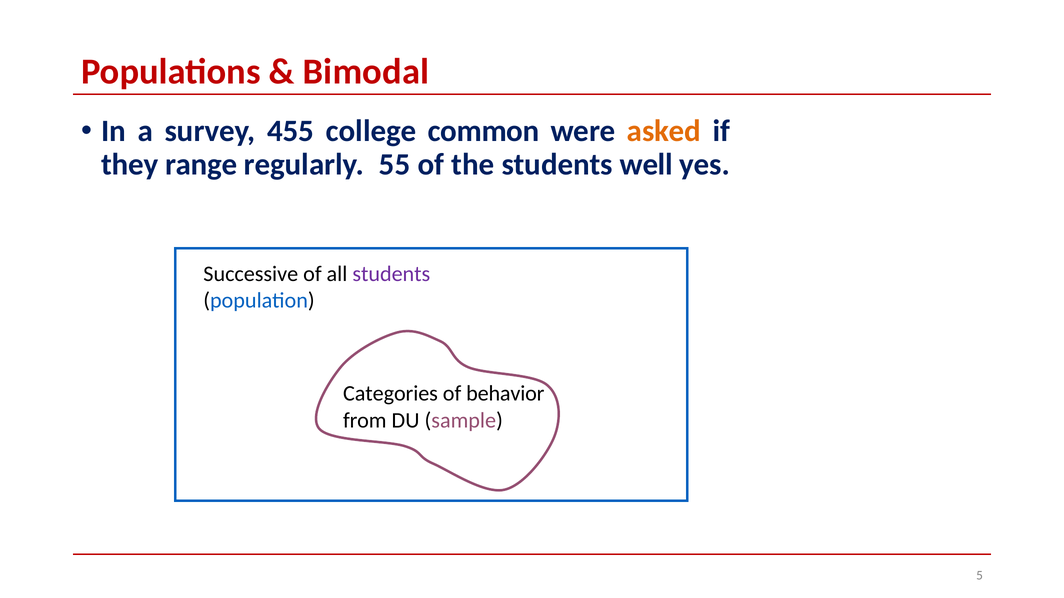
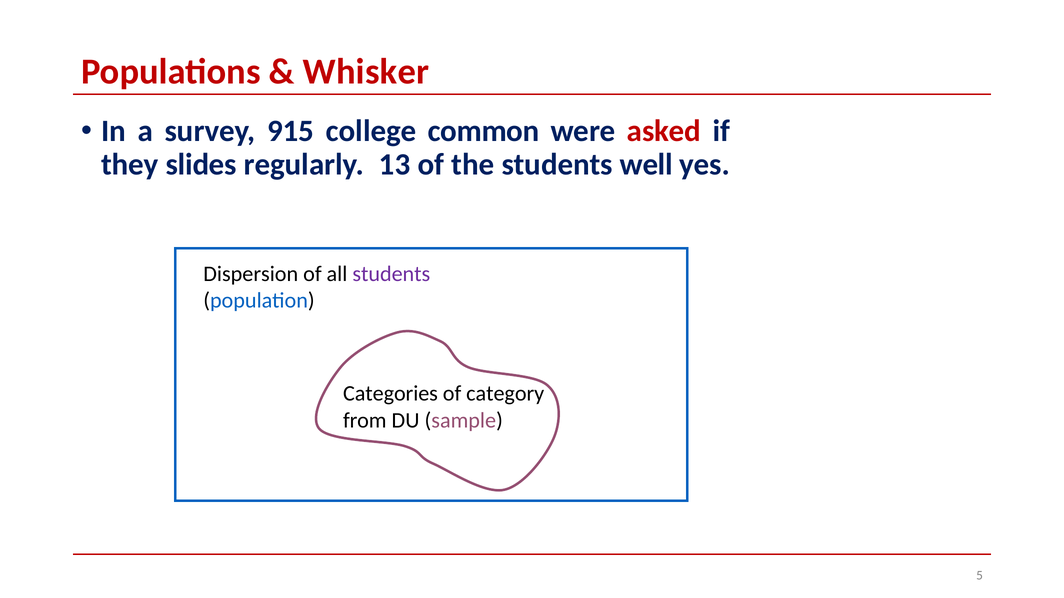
Bimodal: Bimodal -> Whisker
455: 455 -> 915
asked colour: orange -> red
range: range -> slides
55: 55 -> 13
Successive: Successive -> Dispersion
behavior: behavior -> category
